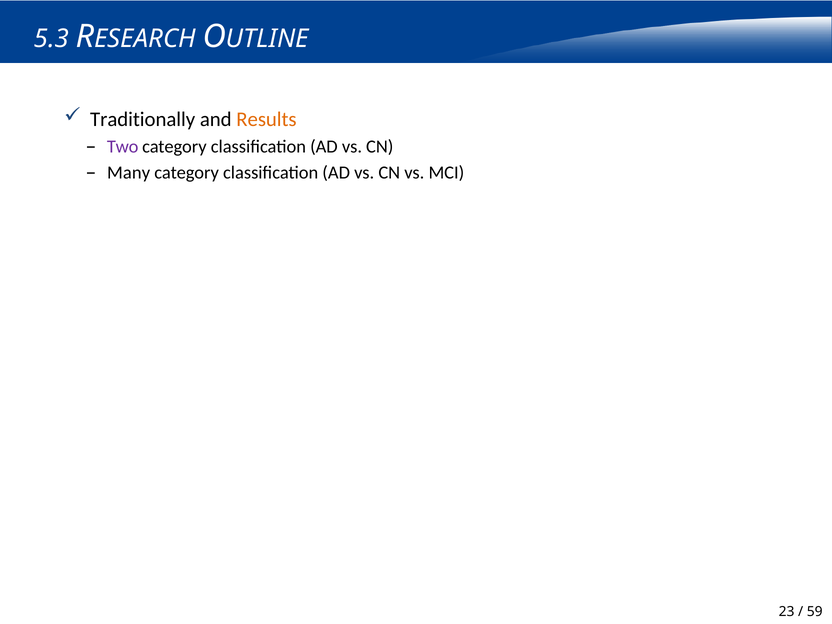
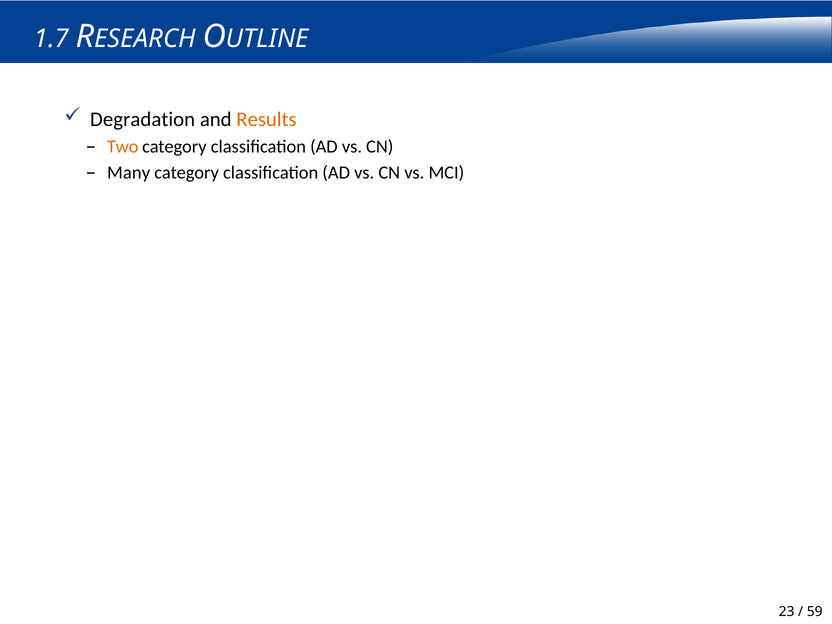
5.3: 5.3 -> 1.7
Traditionally: Traditionally -> Degradation
Two colour: purple -> orange
